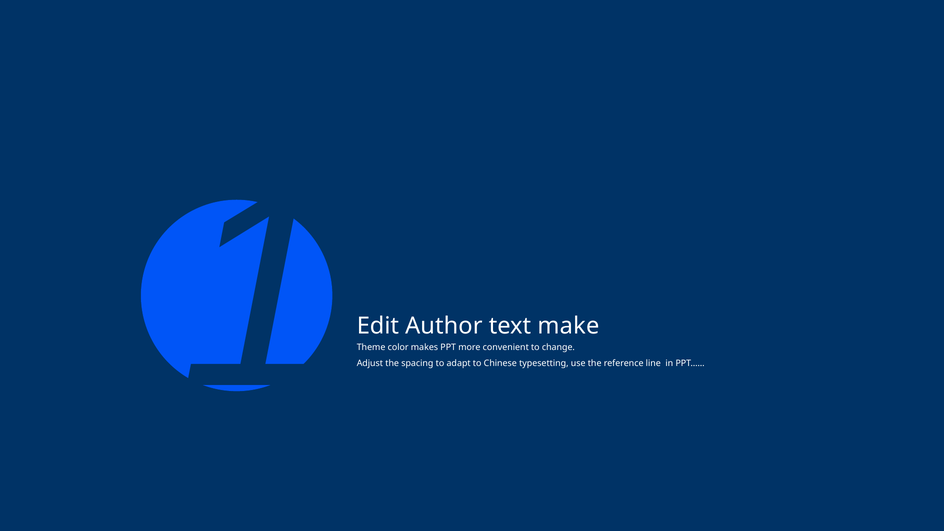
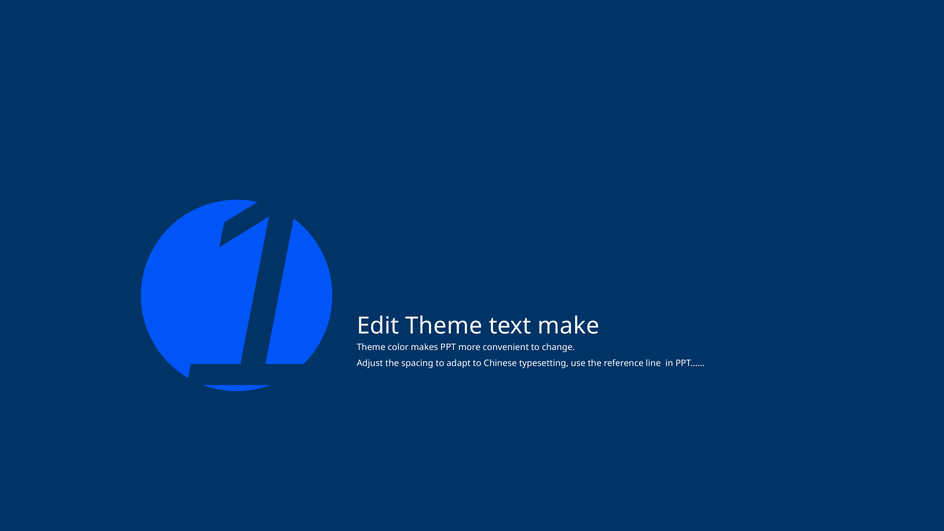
Edit Author: Author -> Theme
